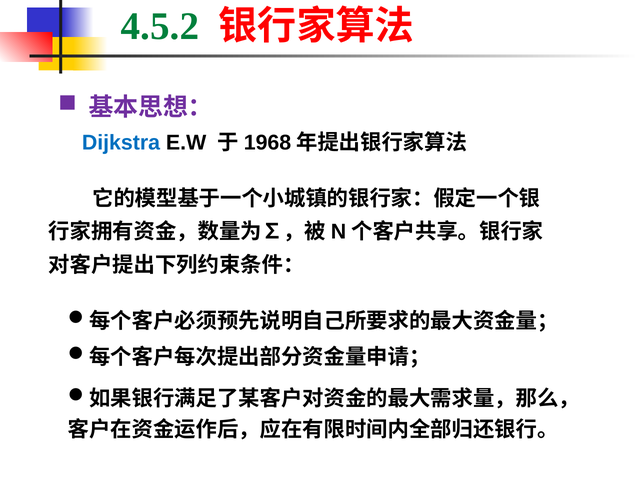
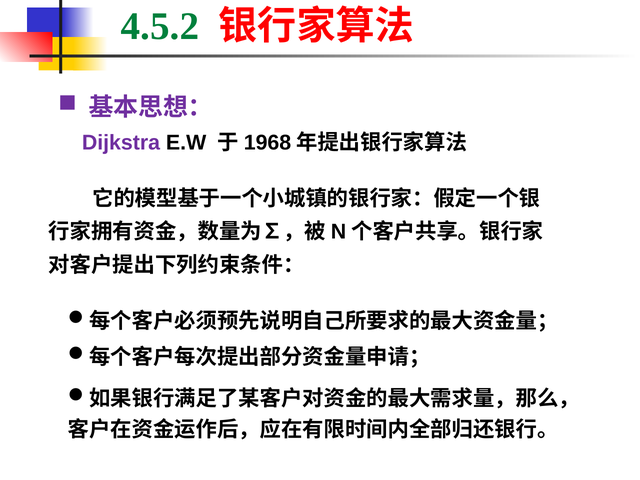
Dijkstra colour: blue -> purple
